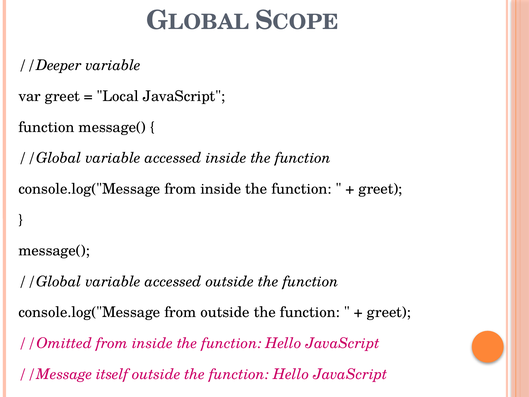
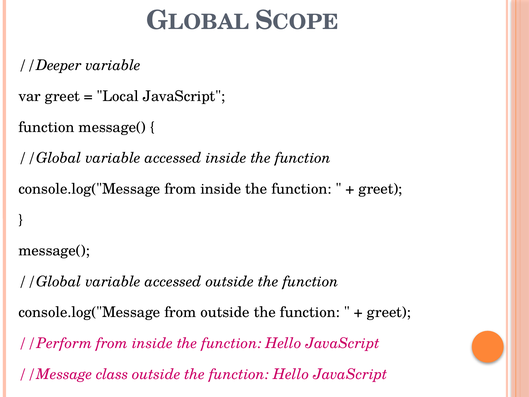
//Omitted: //Omitted -> //Perform
itself: itself -> class
